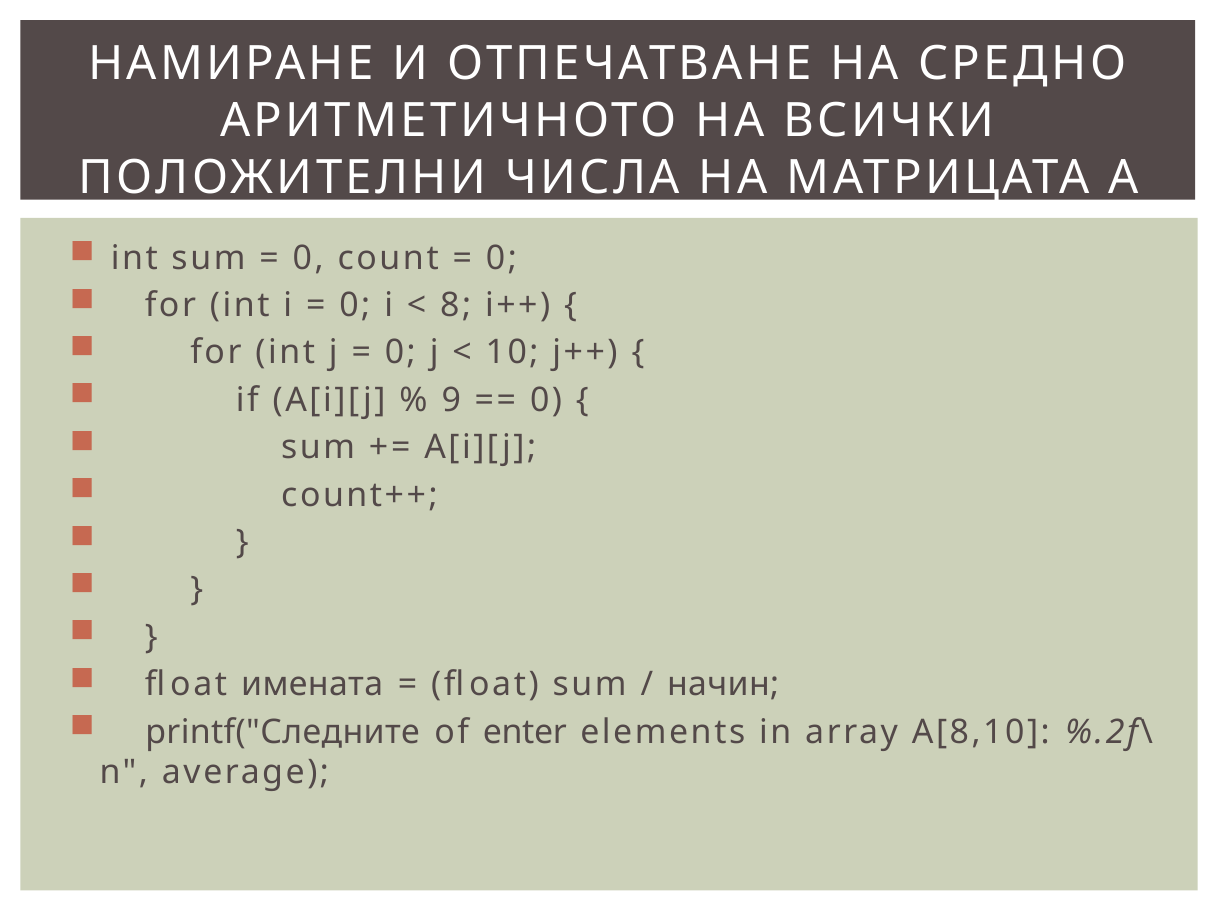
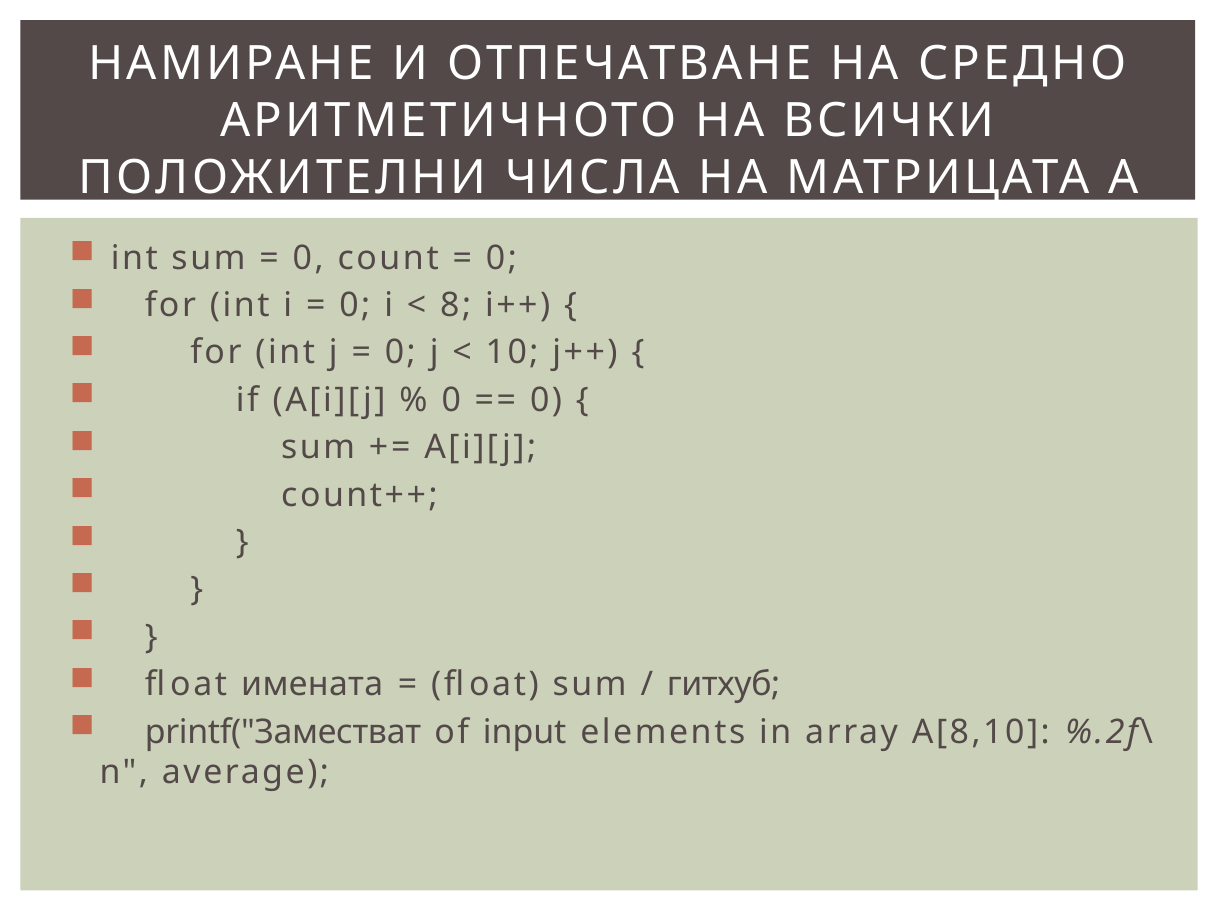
9 at (451, 400): 9 -> 0
начин: начин -> гитхуб
printf("Следните: printf("Следните -> printf("Заместват
enter: enter -> input
